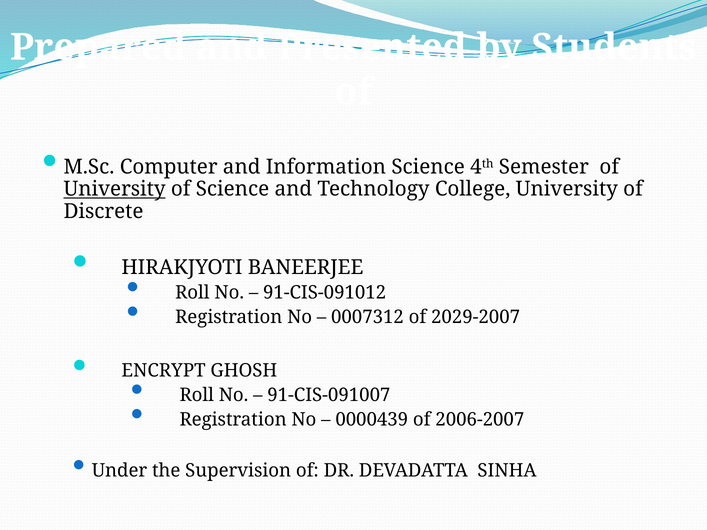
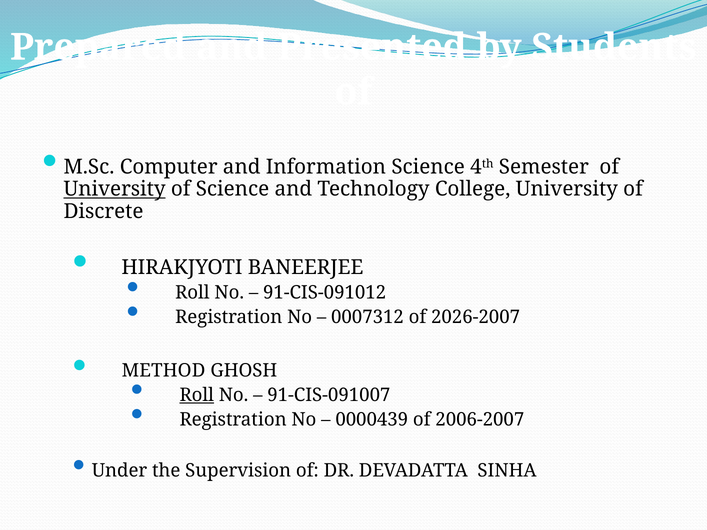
2029-2007: 2029-2007 -> 2026-2007
ENCRYPT: ENCRYPT -> METHOD
Roll at (197, 395) underline: none -> present
